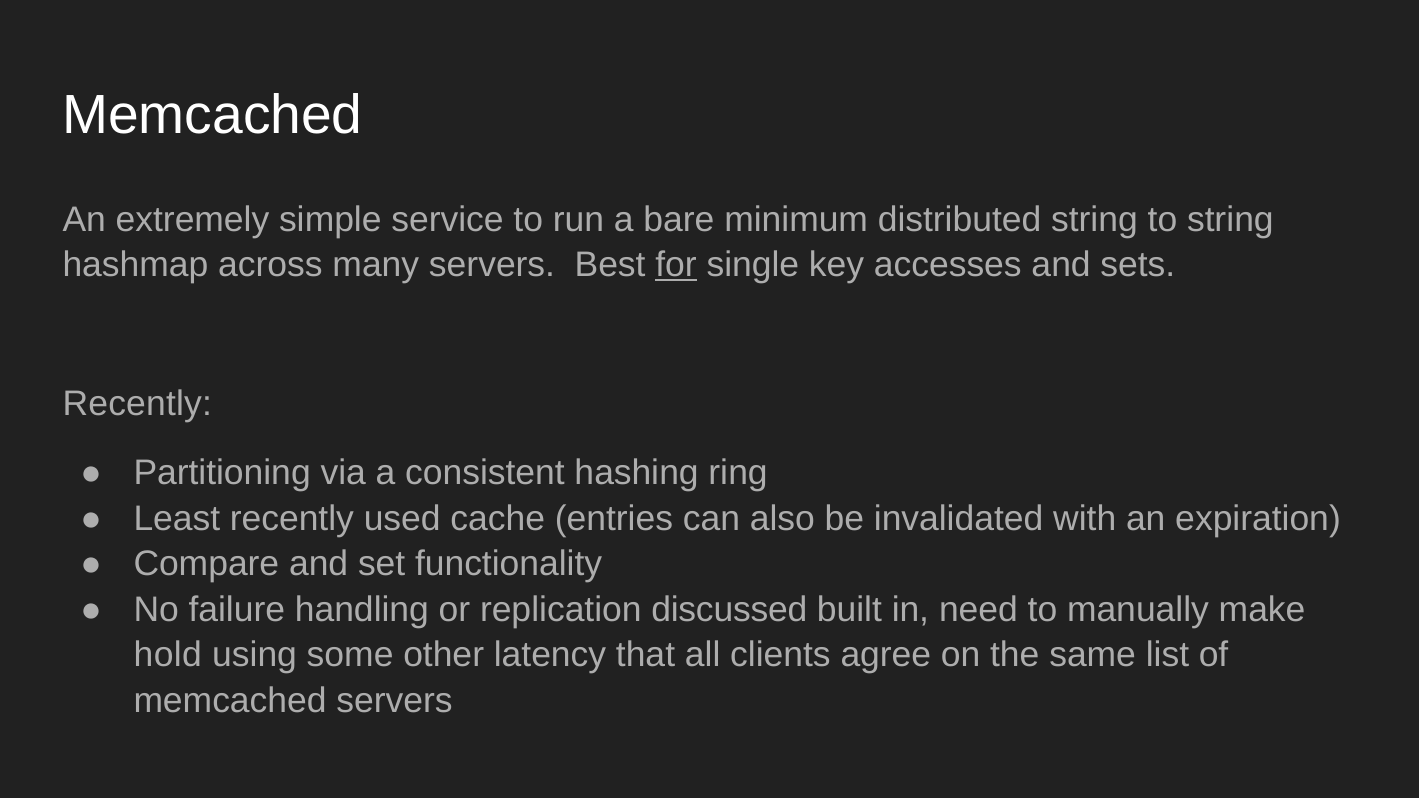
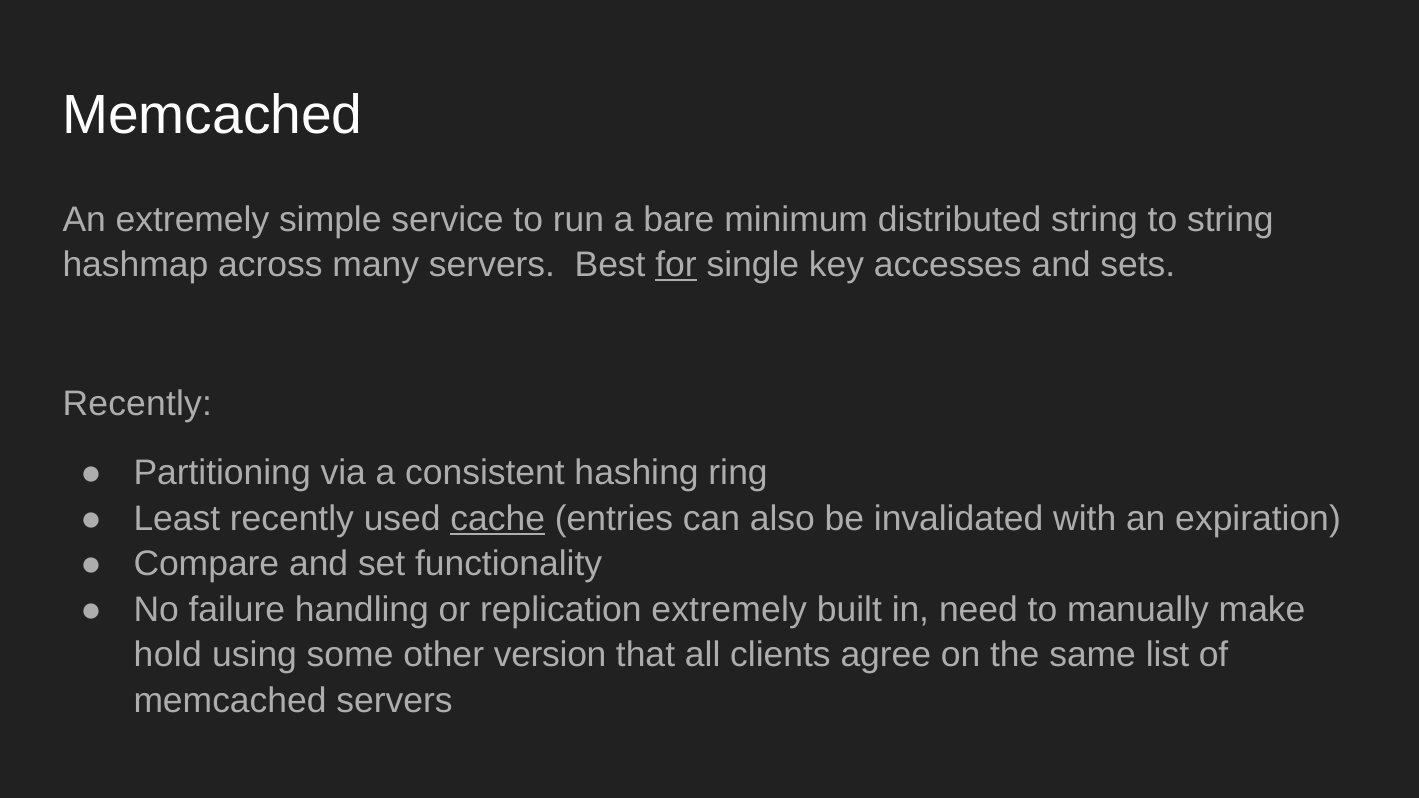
cache underline: none -> present
replication discussed: discussed -> extremely
latency: latency -> version
